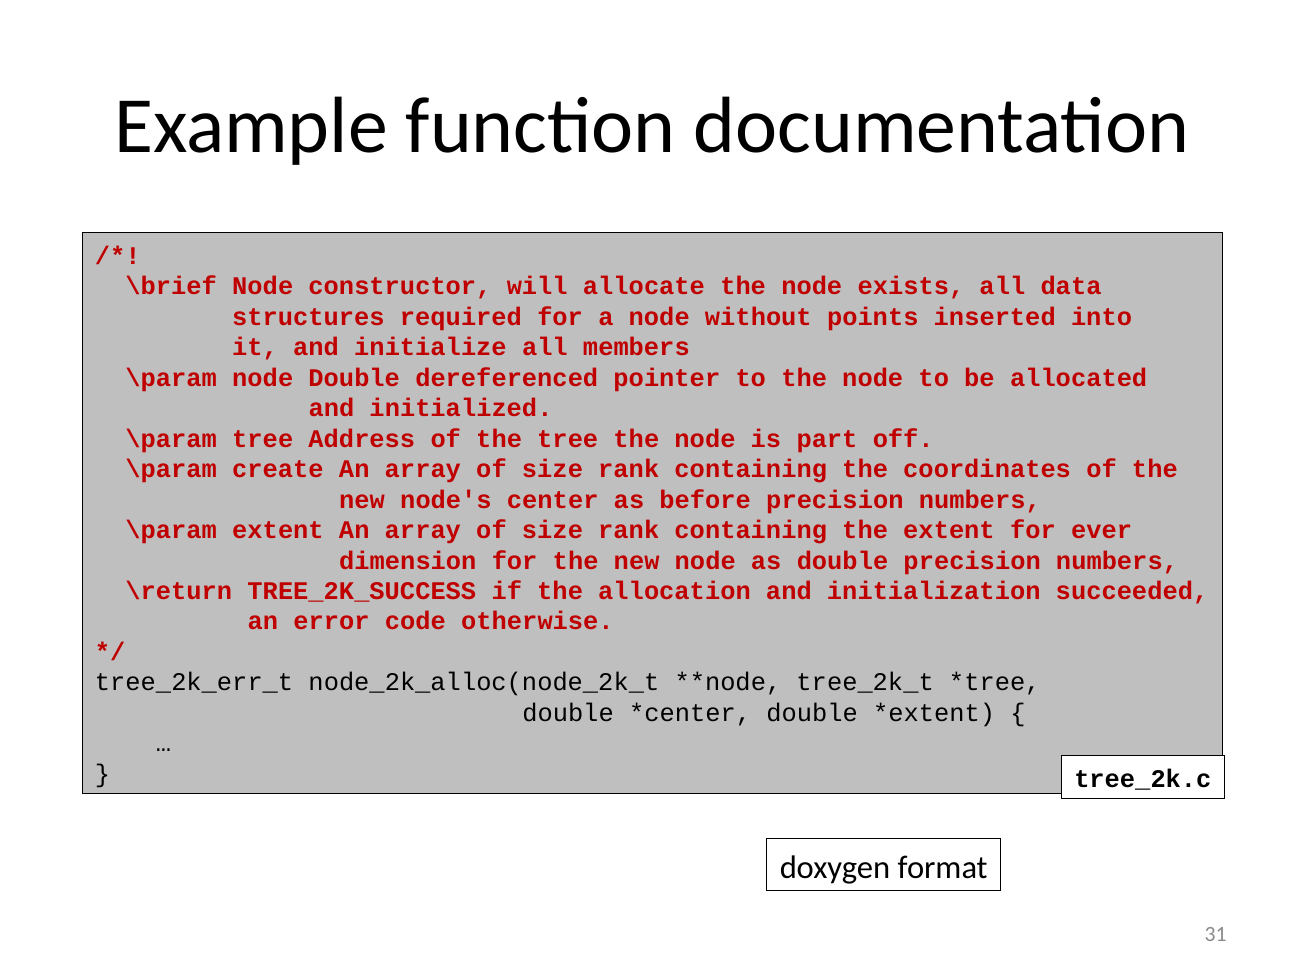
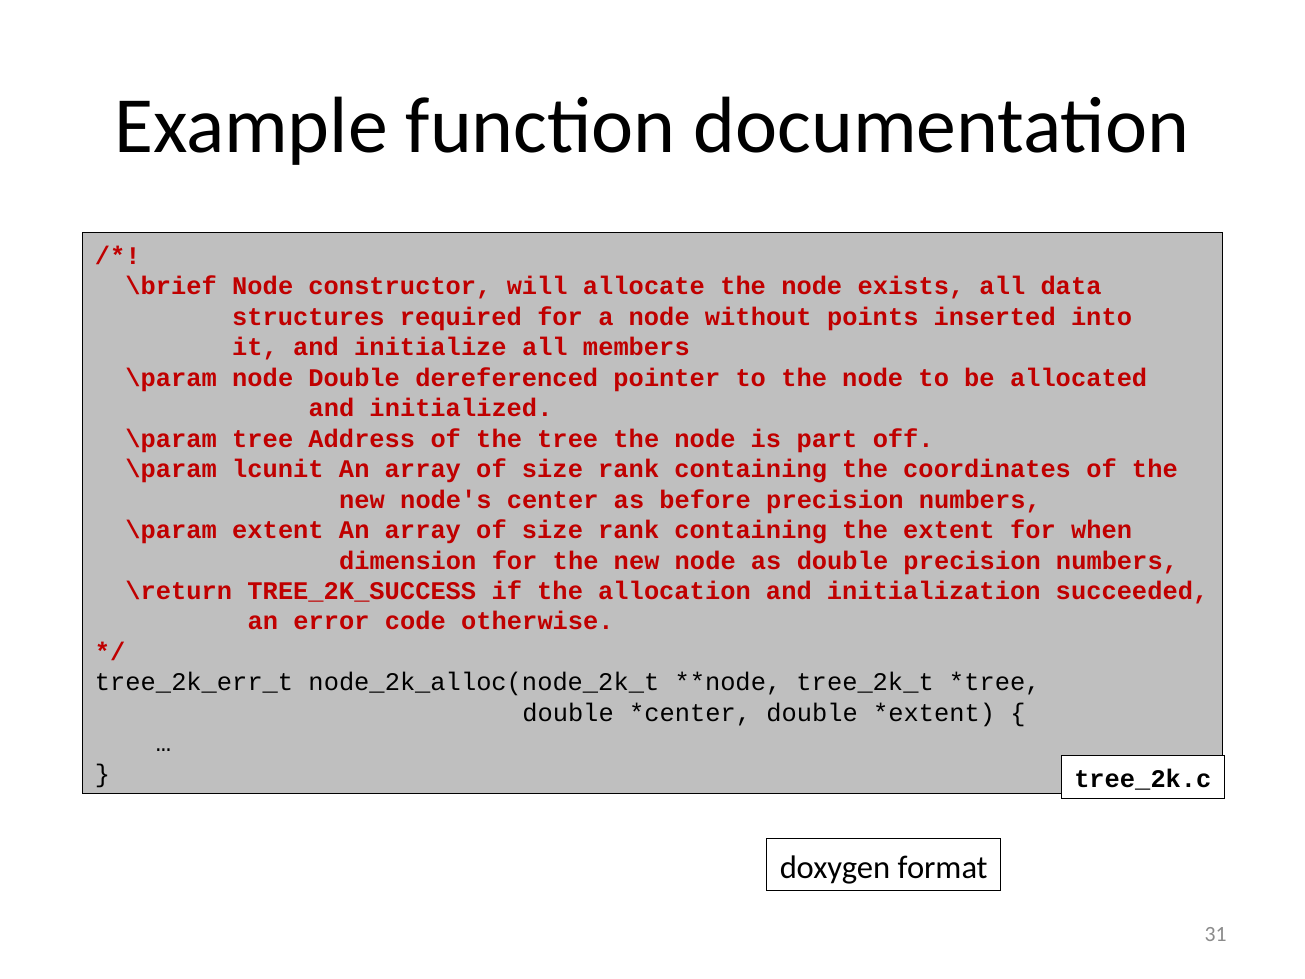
create: create -> lcunit
ever: ever -> when
